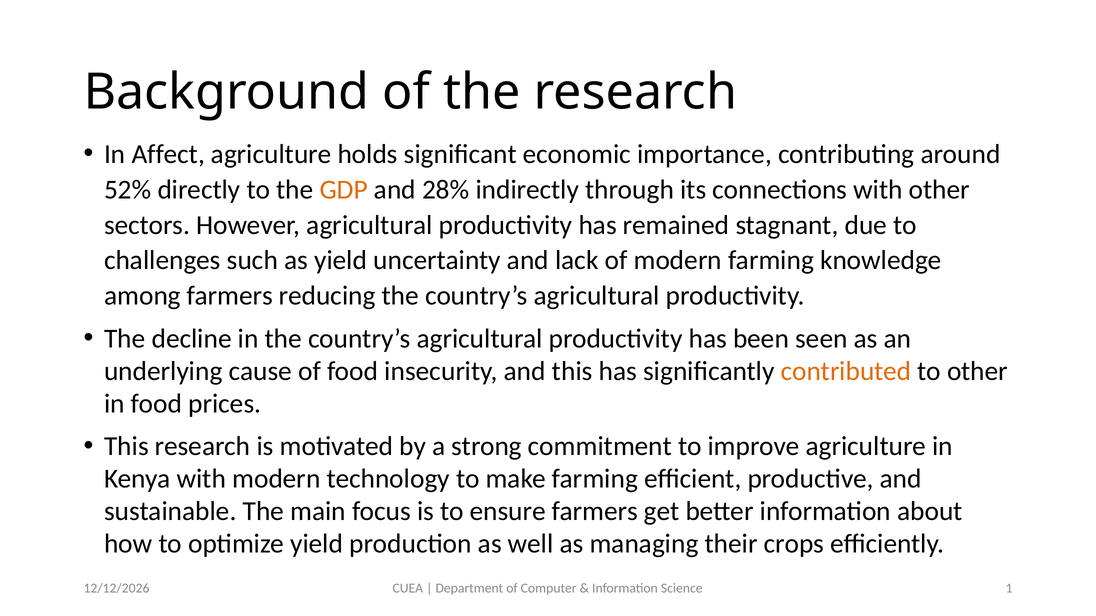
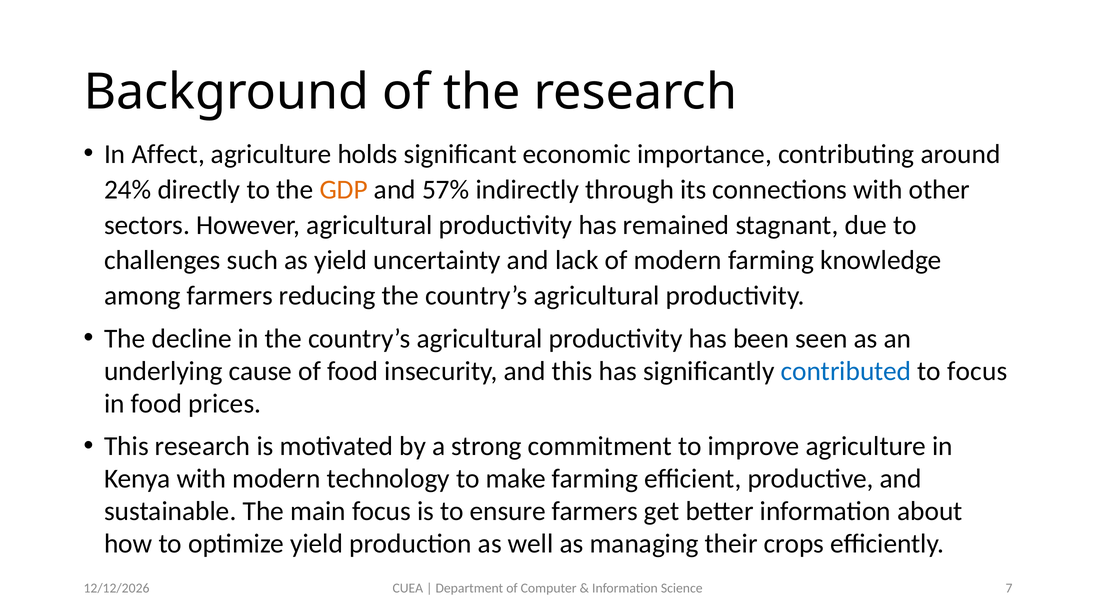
52%: 52% -> 24%
28%: 28% -> 57%
contributed colour: orange -> blue
to other: other -> focus
1: 1 -> 7
